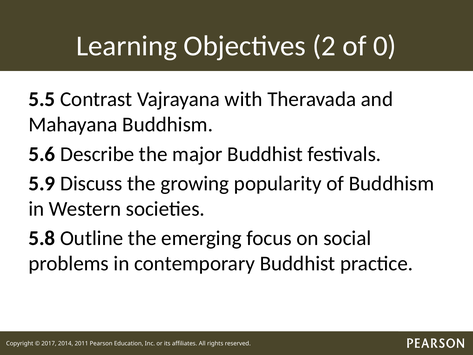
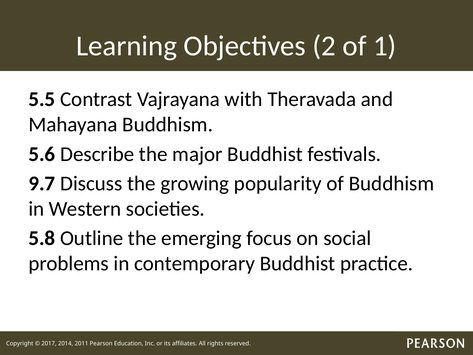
0: 0 -> 1
5.9: 5.9 -> 9.7
